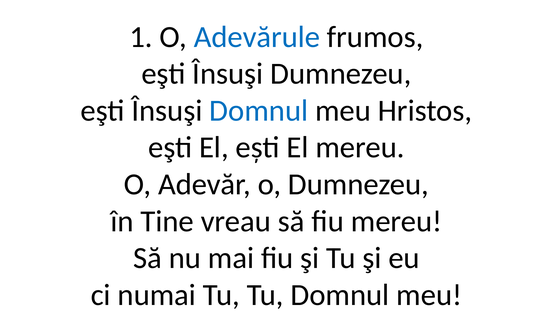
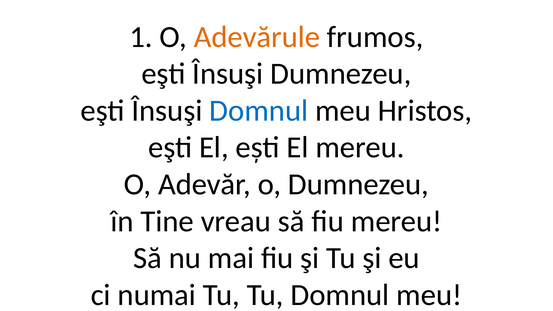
Adevărule colour: blue -> orange
